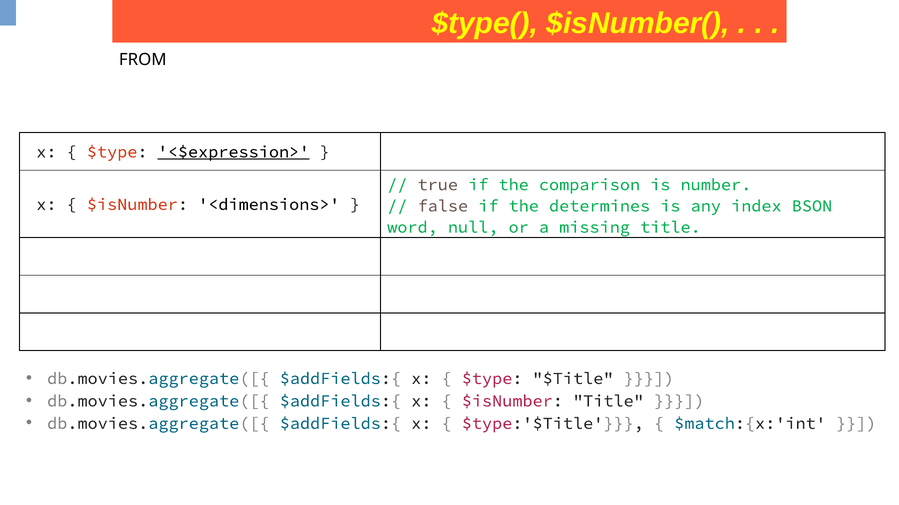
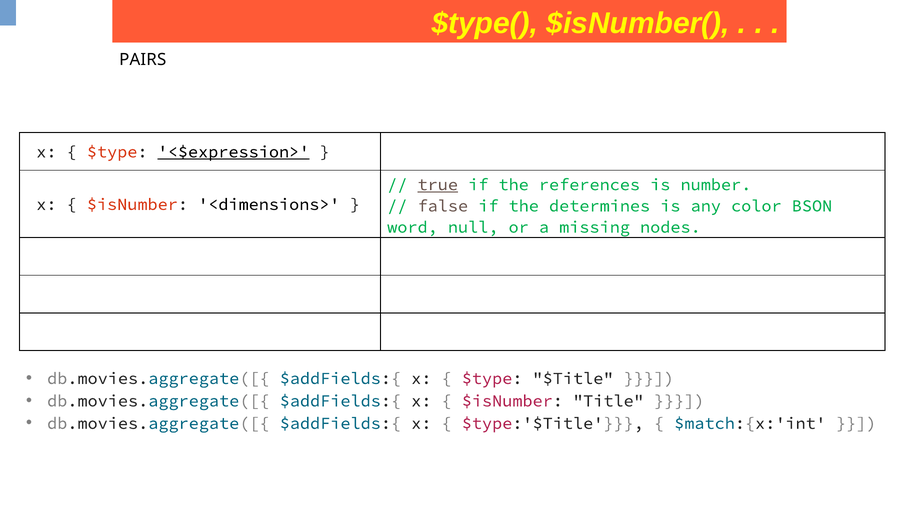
FROM: FROM -> PAIRS
true underline: none -> present
comparison: comparison -> references
index: index -> color
missing title: title -> nodes
